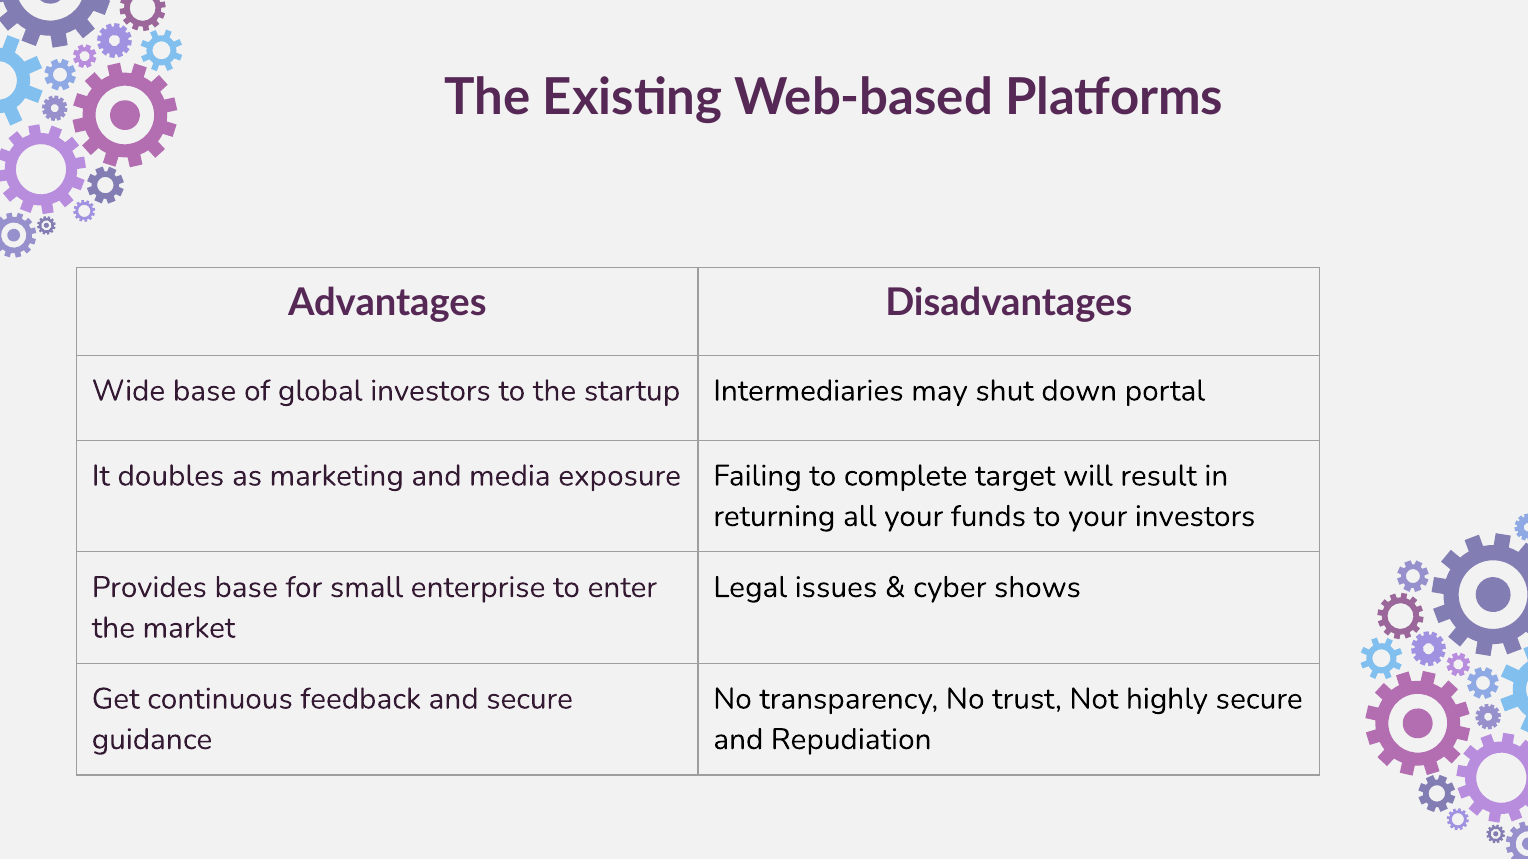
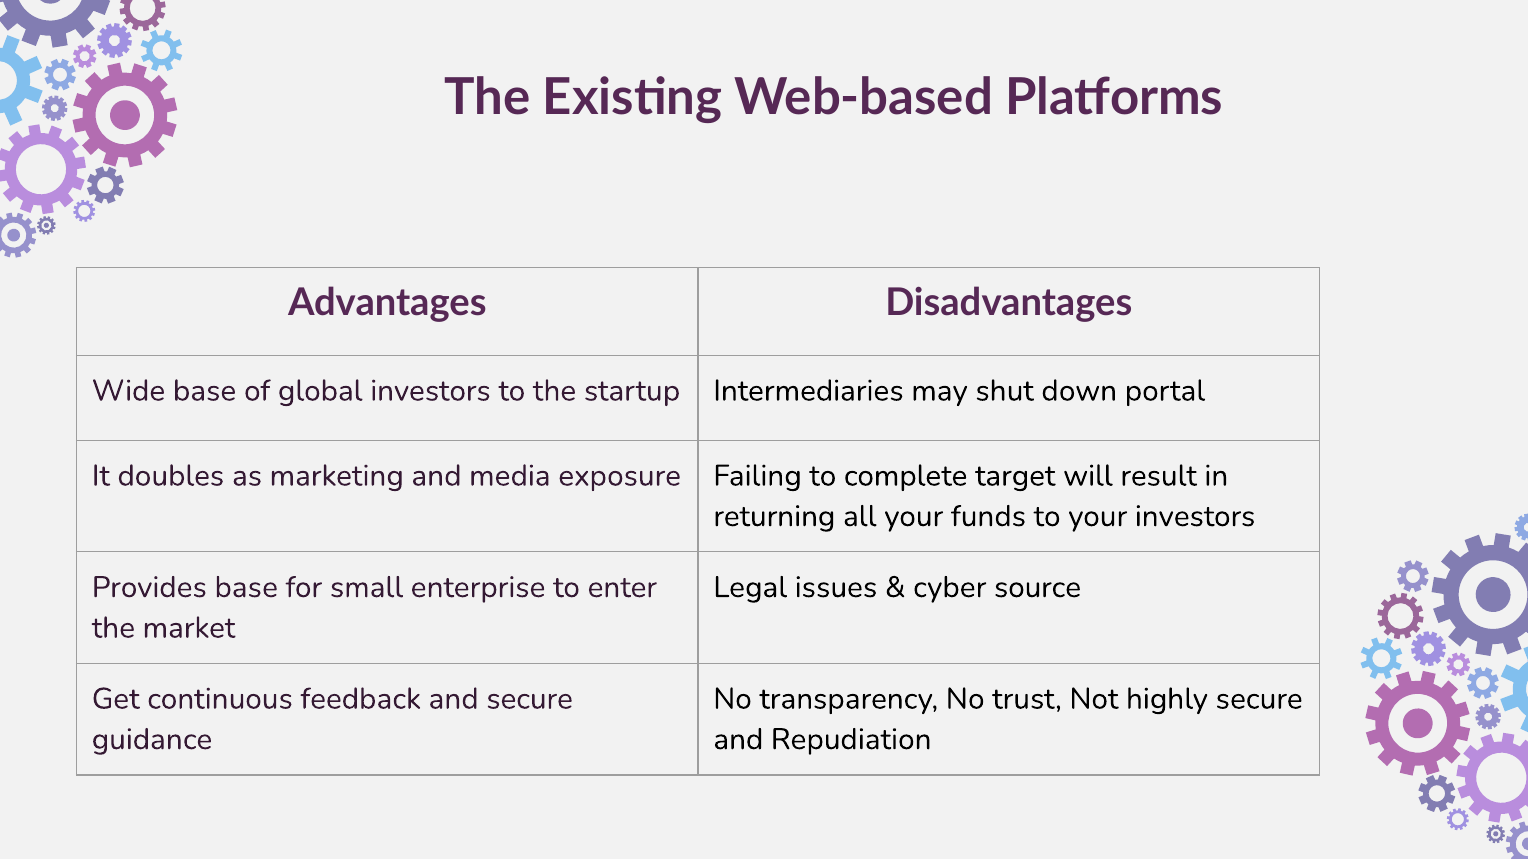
shows: shows -> source
